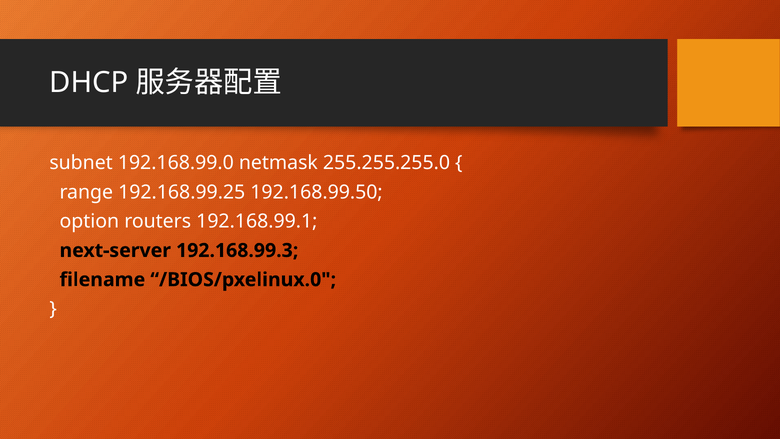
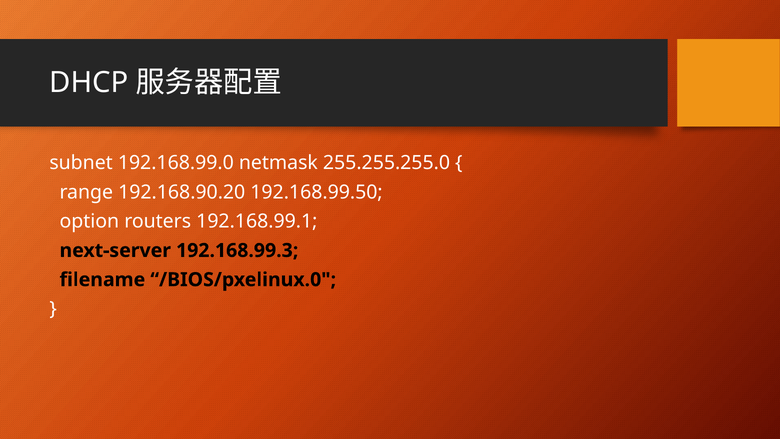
192.168.99.25: 192.168.99.25 -> 192.168.90.20
